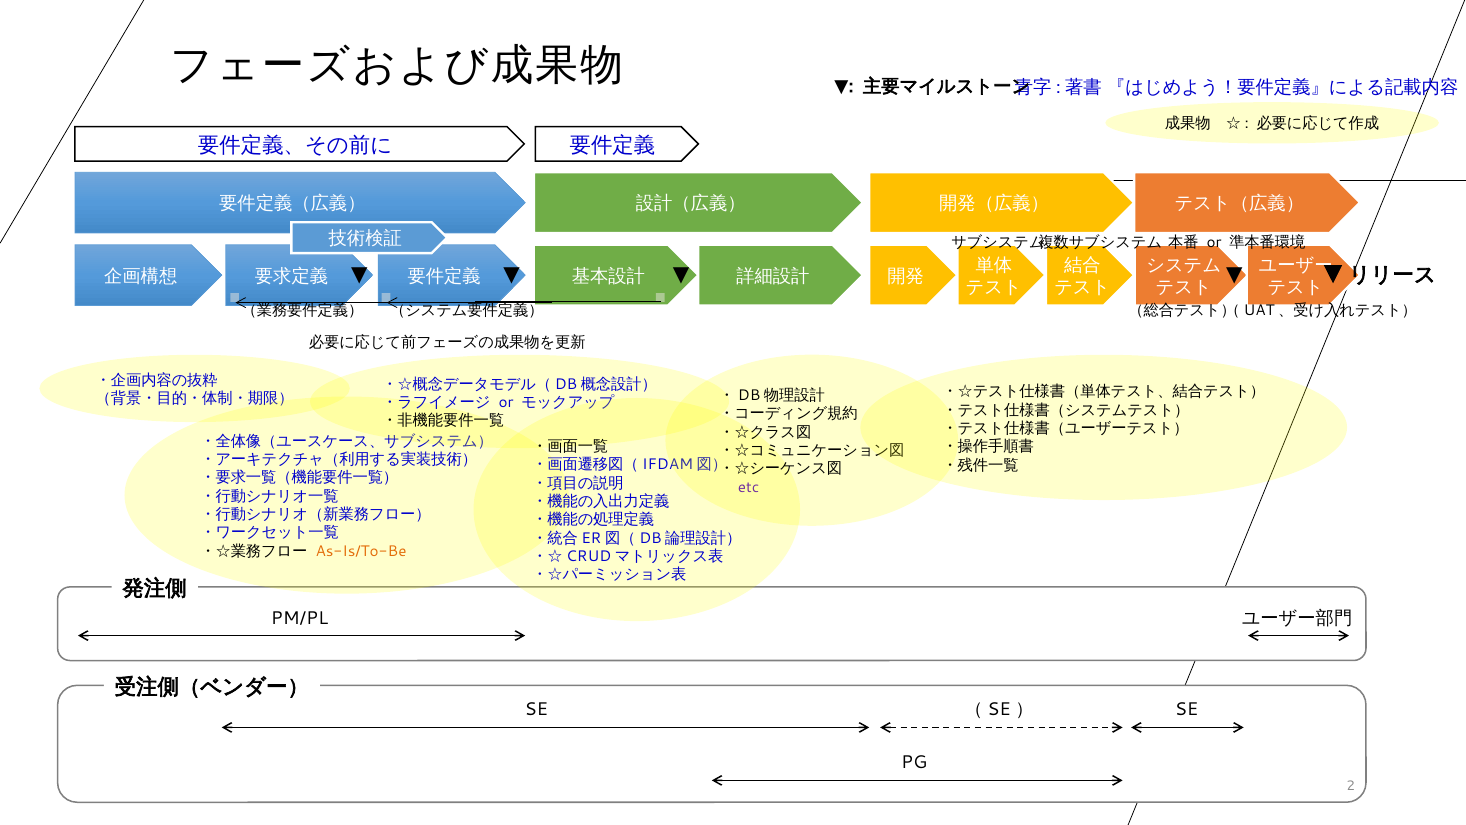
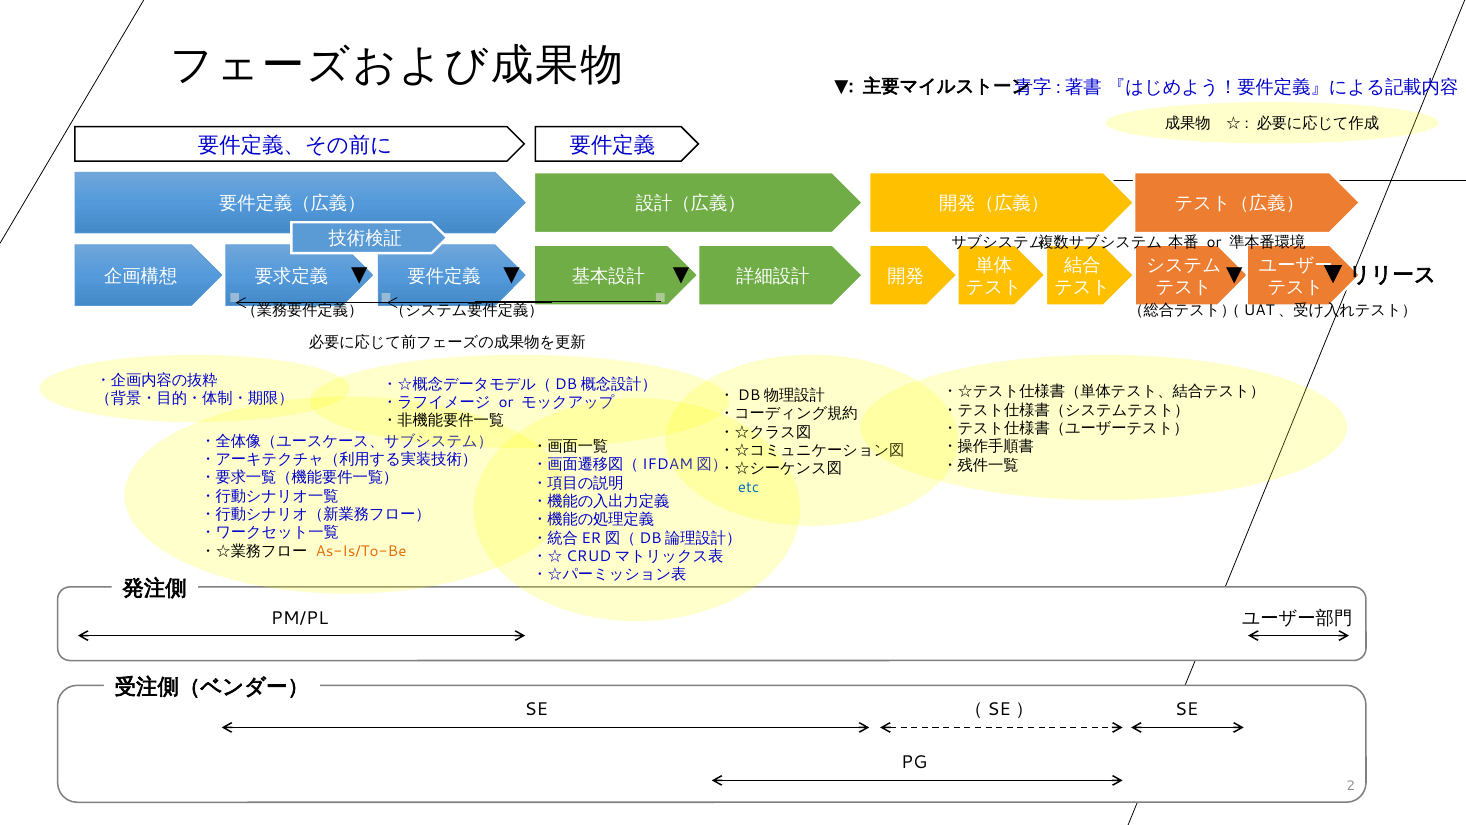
etc colour: purple -> blue
